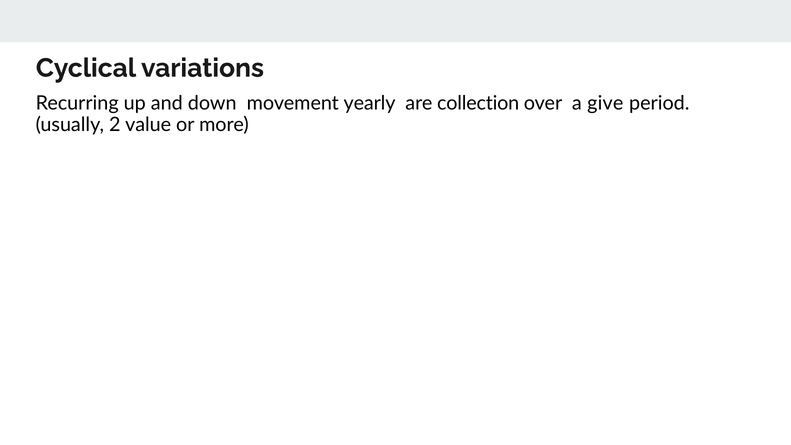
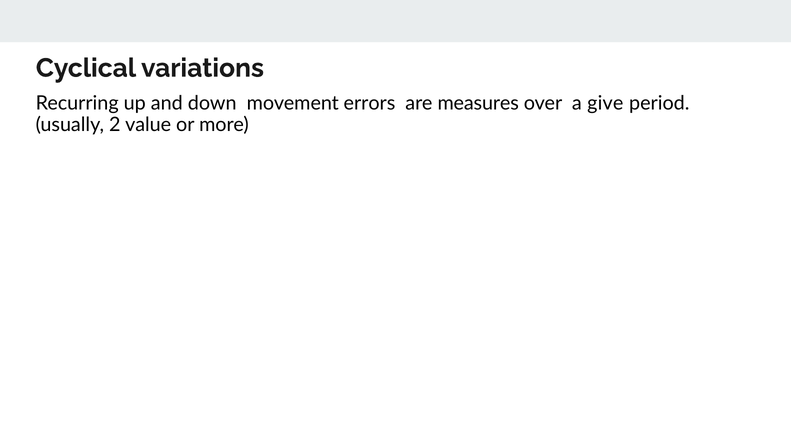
yearly: yearly -> errors
collection: collection -> measures
